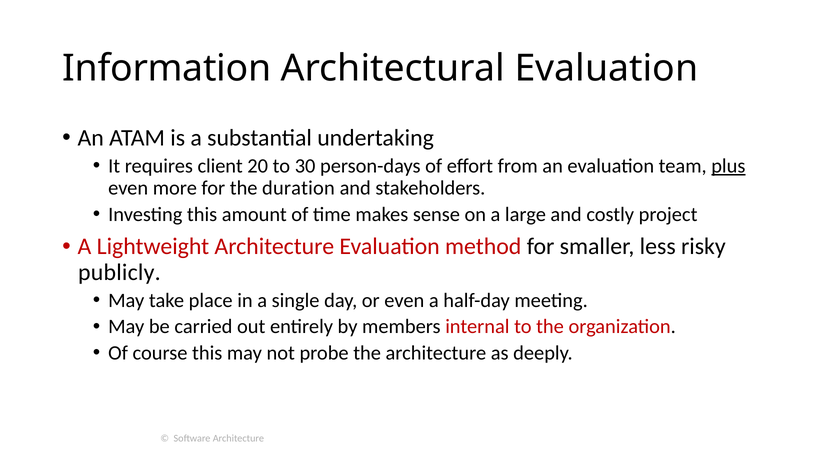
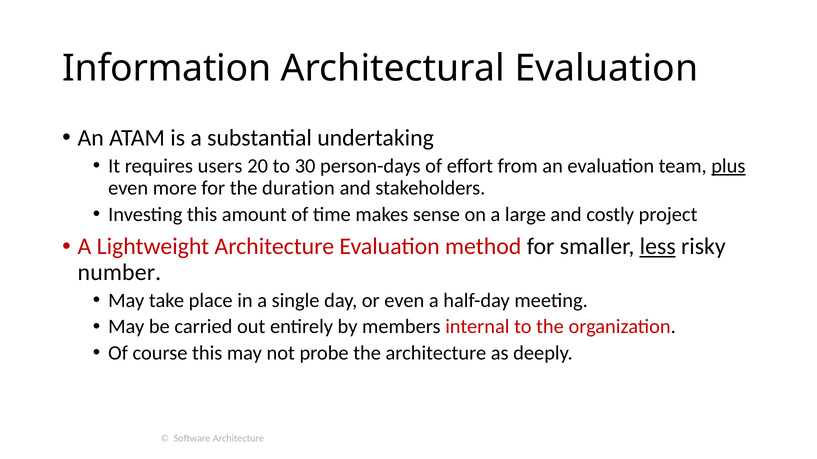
client: client -> users
less underline: none -> present
publicly: publicly -> number
